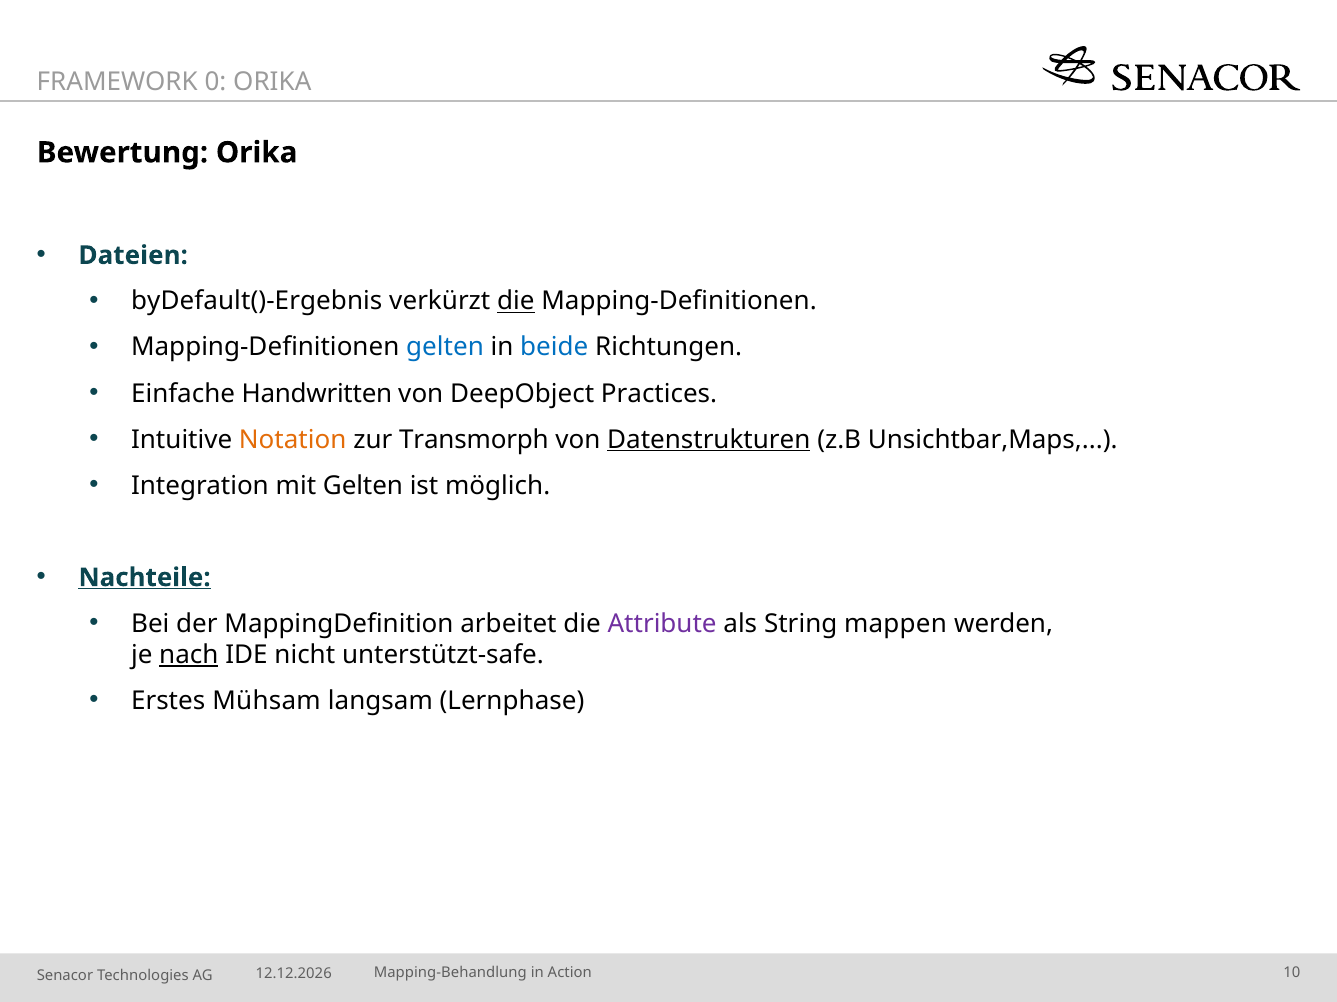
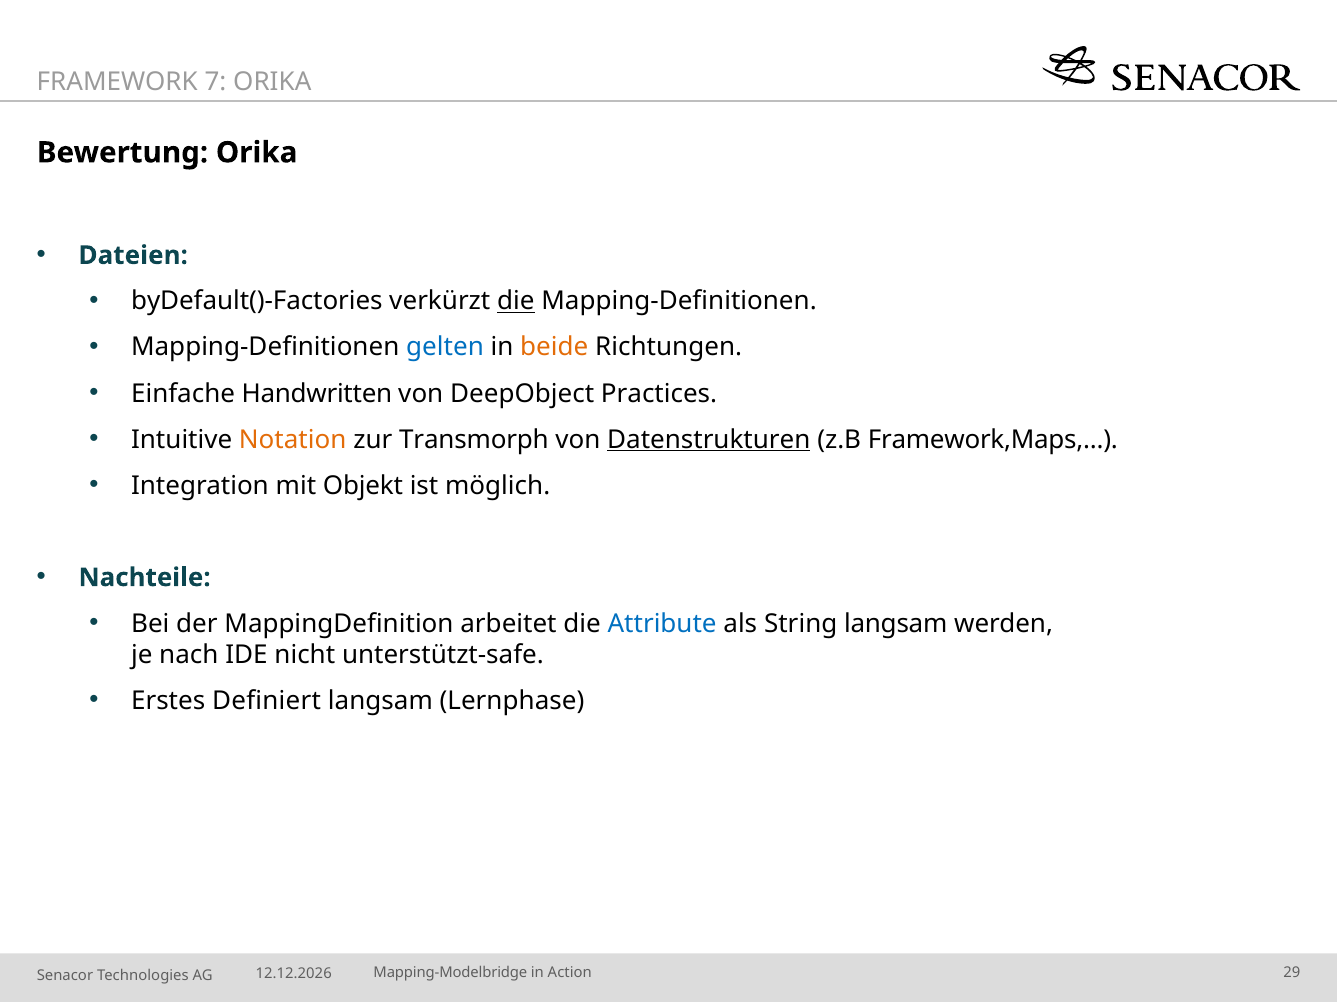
0: 0 -> 7
byDefault()-Ergebnis: byDefault()-Ergebnis -> byDefault()-Factories
beide colour: blue -> orange
Unsichtbar,Maps: Unsichtbar,Maps -> Framework,Maps
mit Gelten: Gelten -> Objekt
Nachteile underline: present -> none
Attribute colour: purple -> blue
String mappen: mappen -> langsam
nach underline: present -> none
Mühsam: Mühsam -> Definiert
Mapping-Behandlung: Mapping-Behandlung -> Mapping-Modelbridge
10: 10 -> 29
